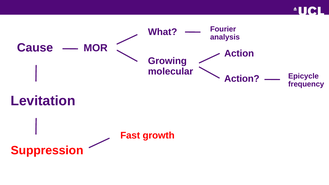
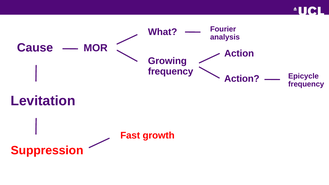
molecular at (171, 71): molecular -> frequency
